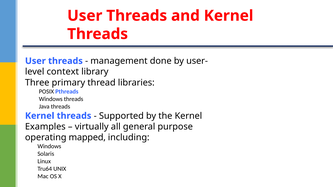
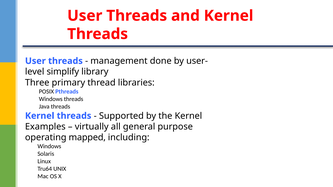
context: context -> simplify
